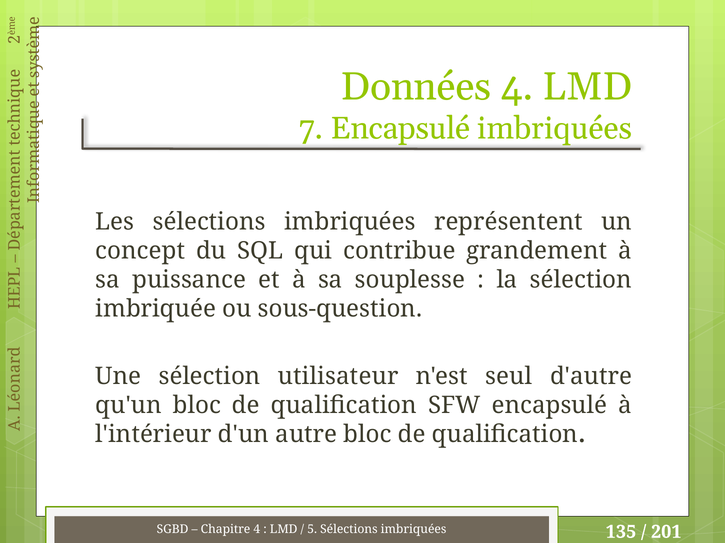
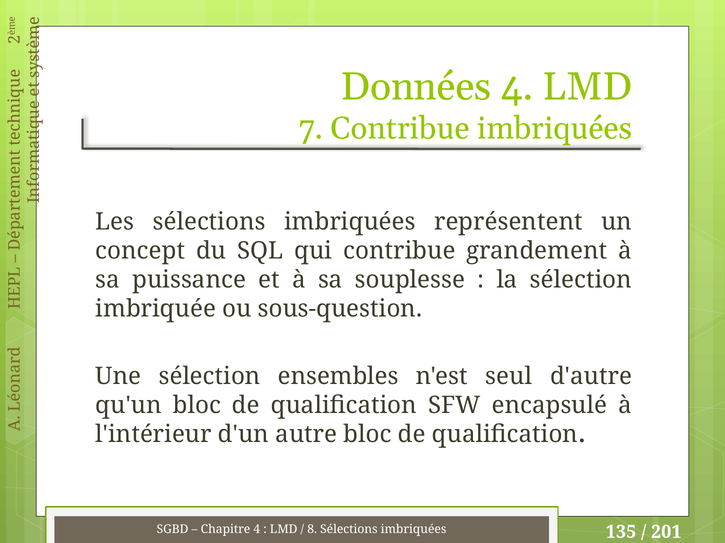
7 Encapsulé: Encapsulé -> Contribue
utilisateur: utilisateur -> ensembles
5: 5 -> 8
